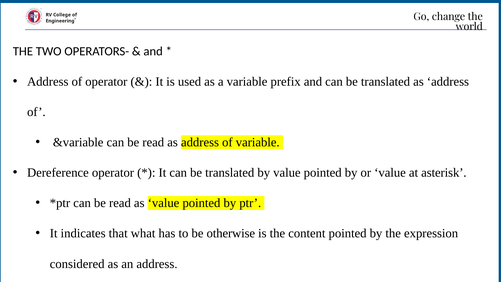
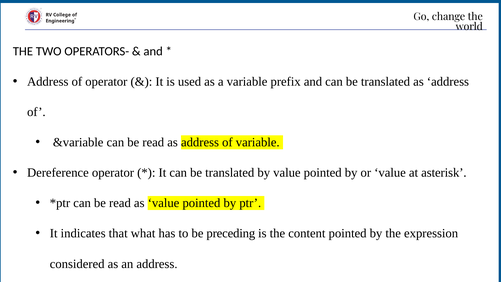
otherwise: otherwise -> preceding
